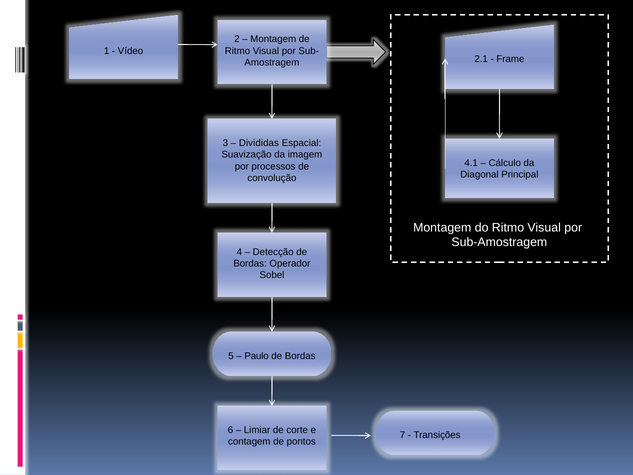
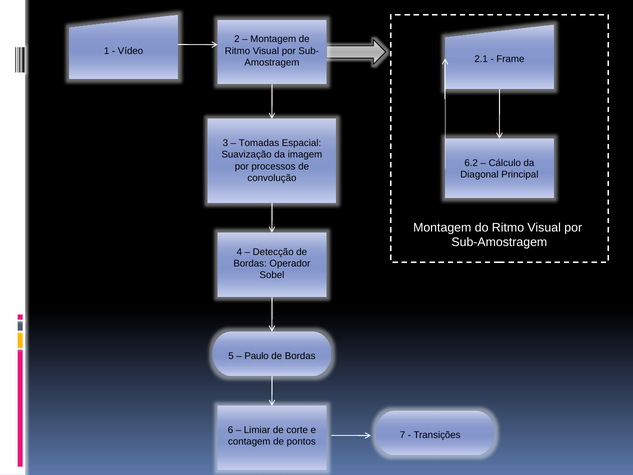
Divididas: Divididas -> Tomadas
4.1: 4.1 -> 6.2
